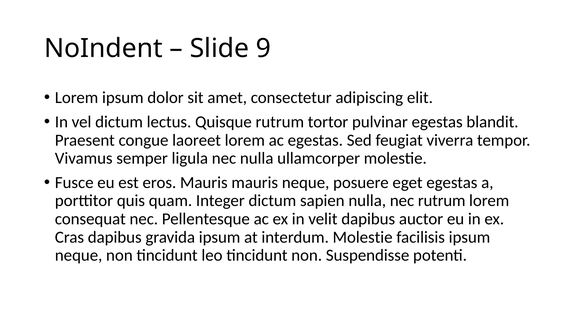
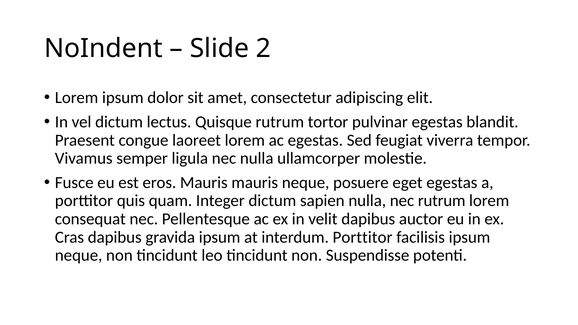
9: 9 -> 2
interdum Molestie: Molestie -> Porttitor
